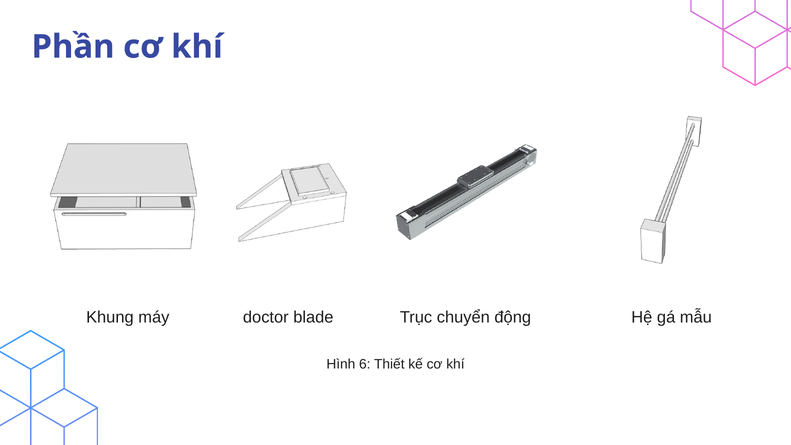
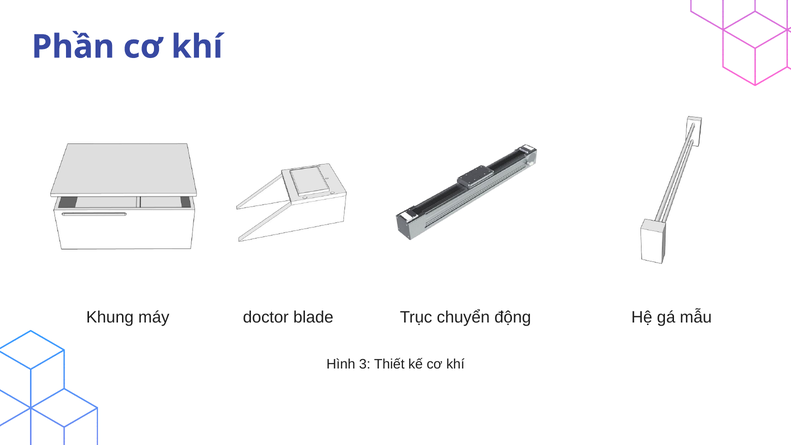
6: 6 -> 3
